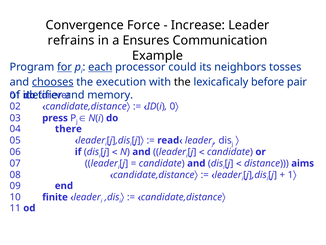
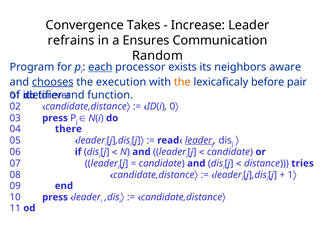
Force: Force -> Takes
Example: Example -> Random
for underline: present -> none
could: could -> exists
tosses: tosses -> aware
the at (182, 82) colour: black -> orange
memory: memory -> function
leader at (199, 140) underline: none -> present
aims: aims -> tries
10 finite: finite -> press
